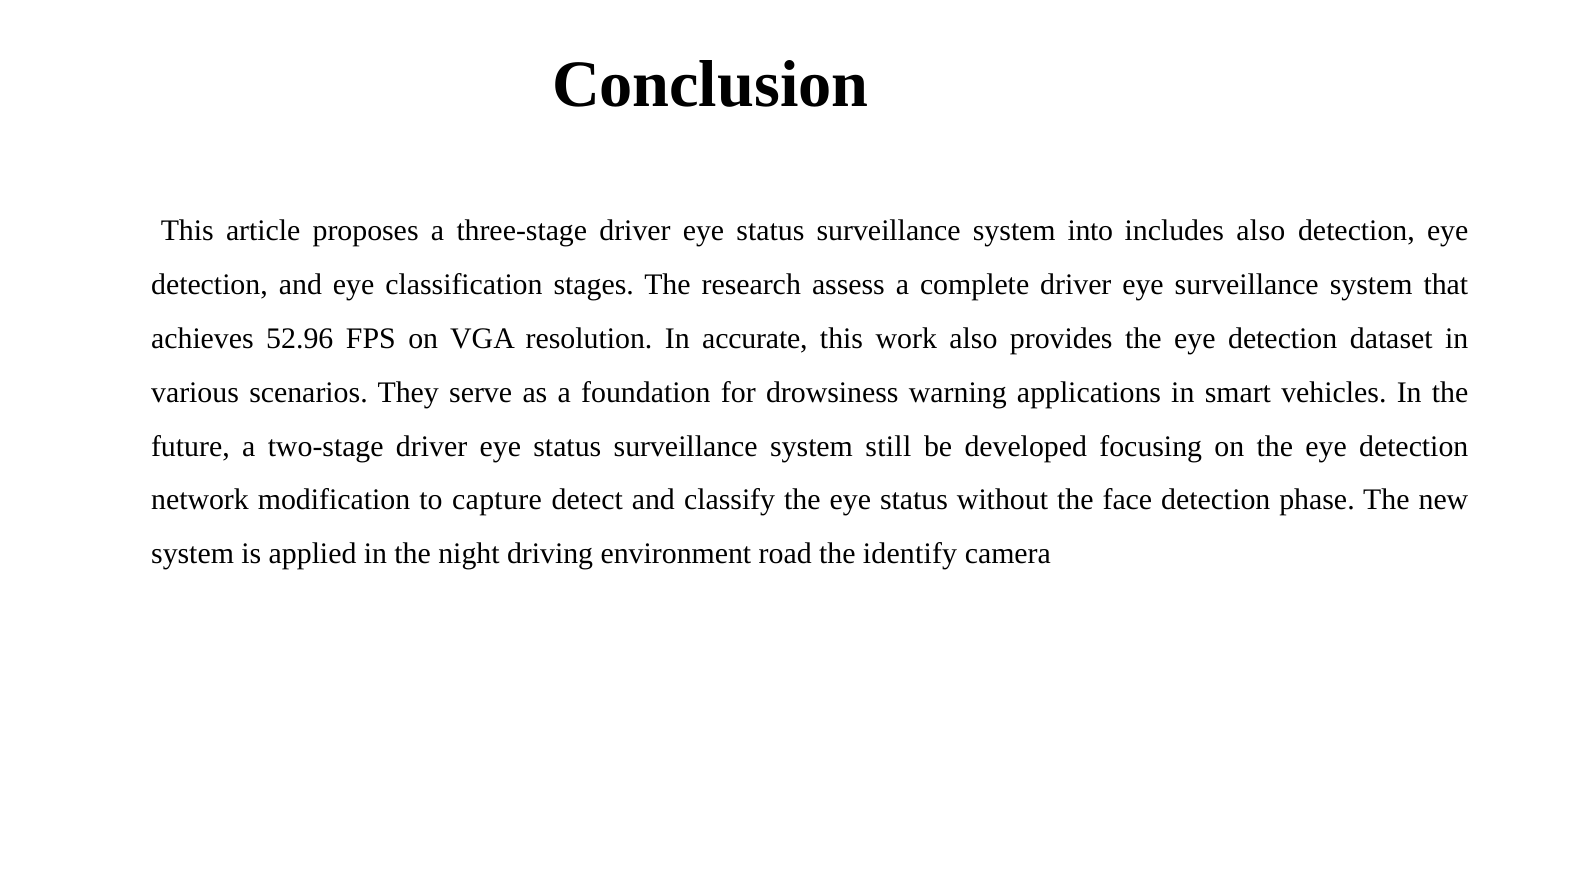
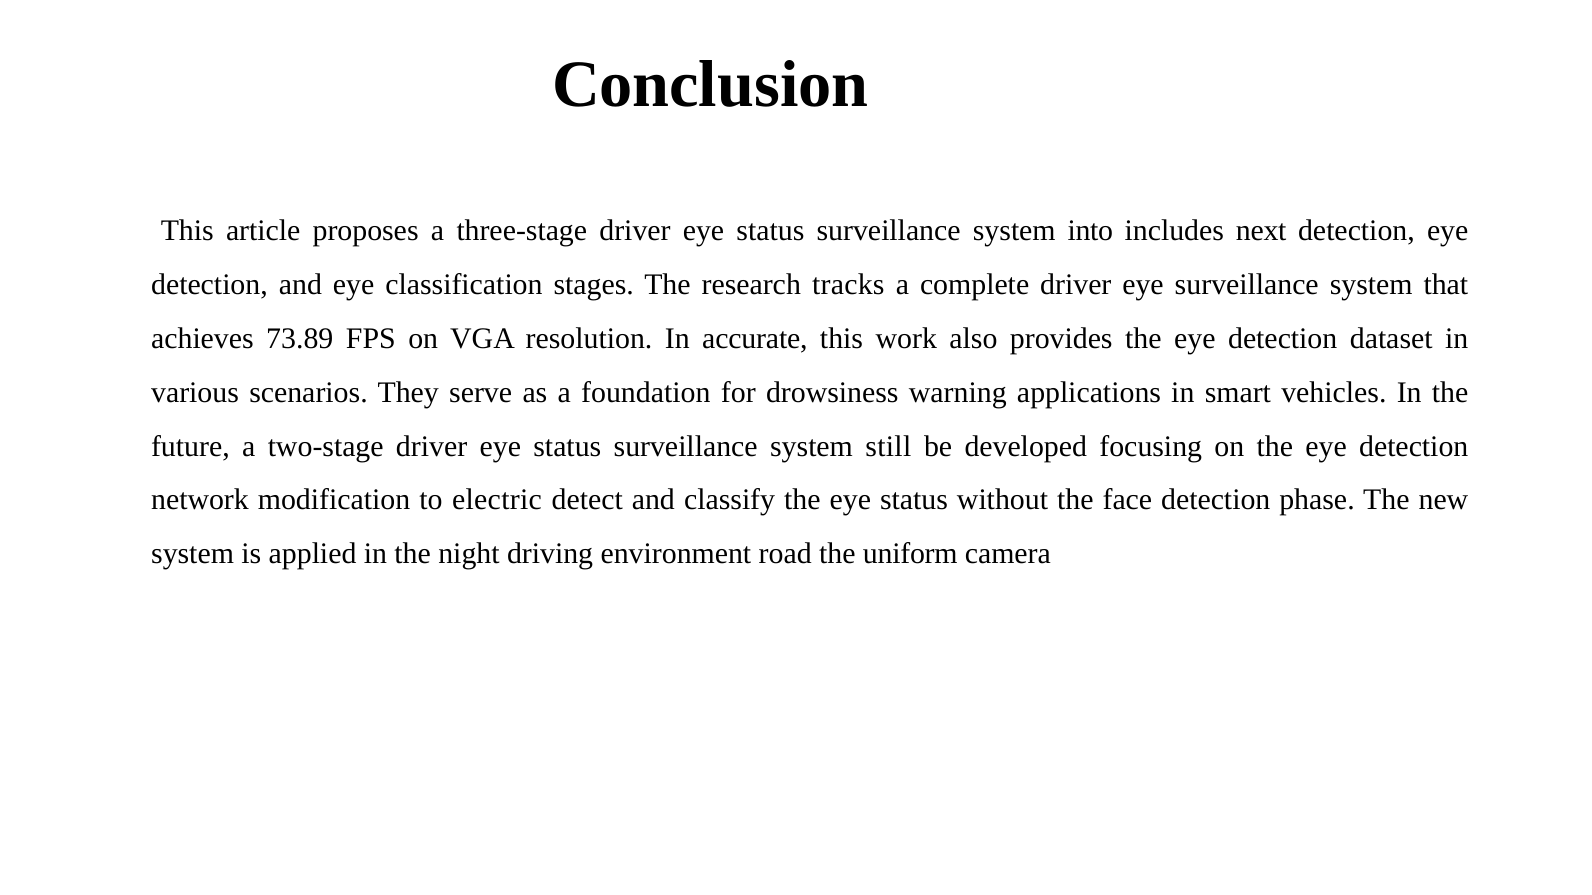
includes also: also -> next
assess: assess -> tracks
52.96: 52.96 -> 73.89
capture: capture -> electric
identify: identify -> uniform
